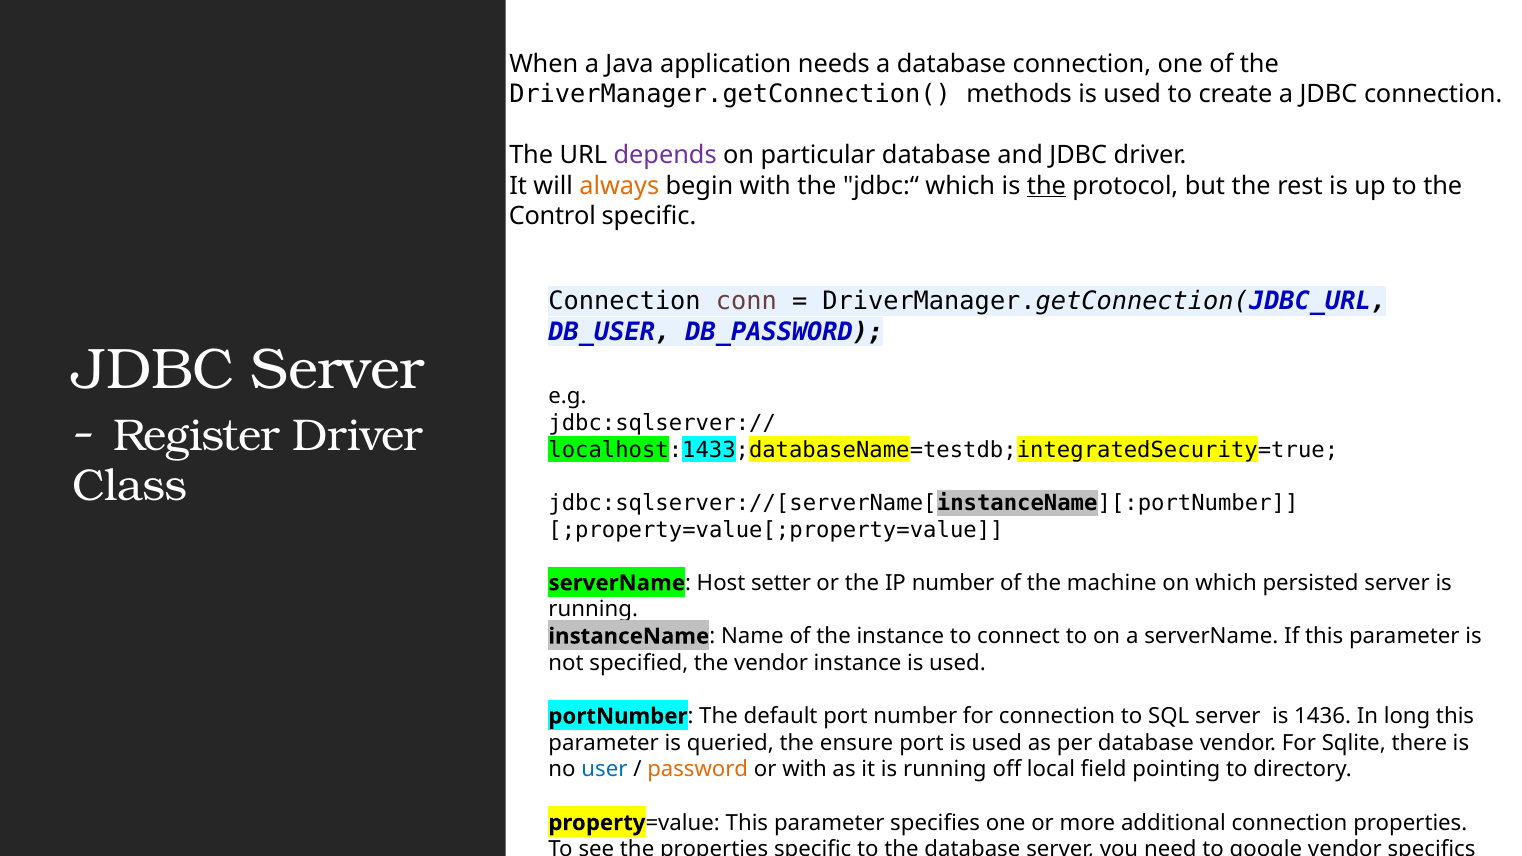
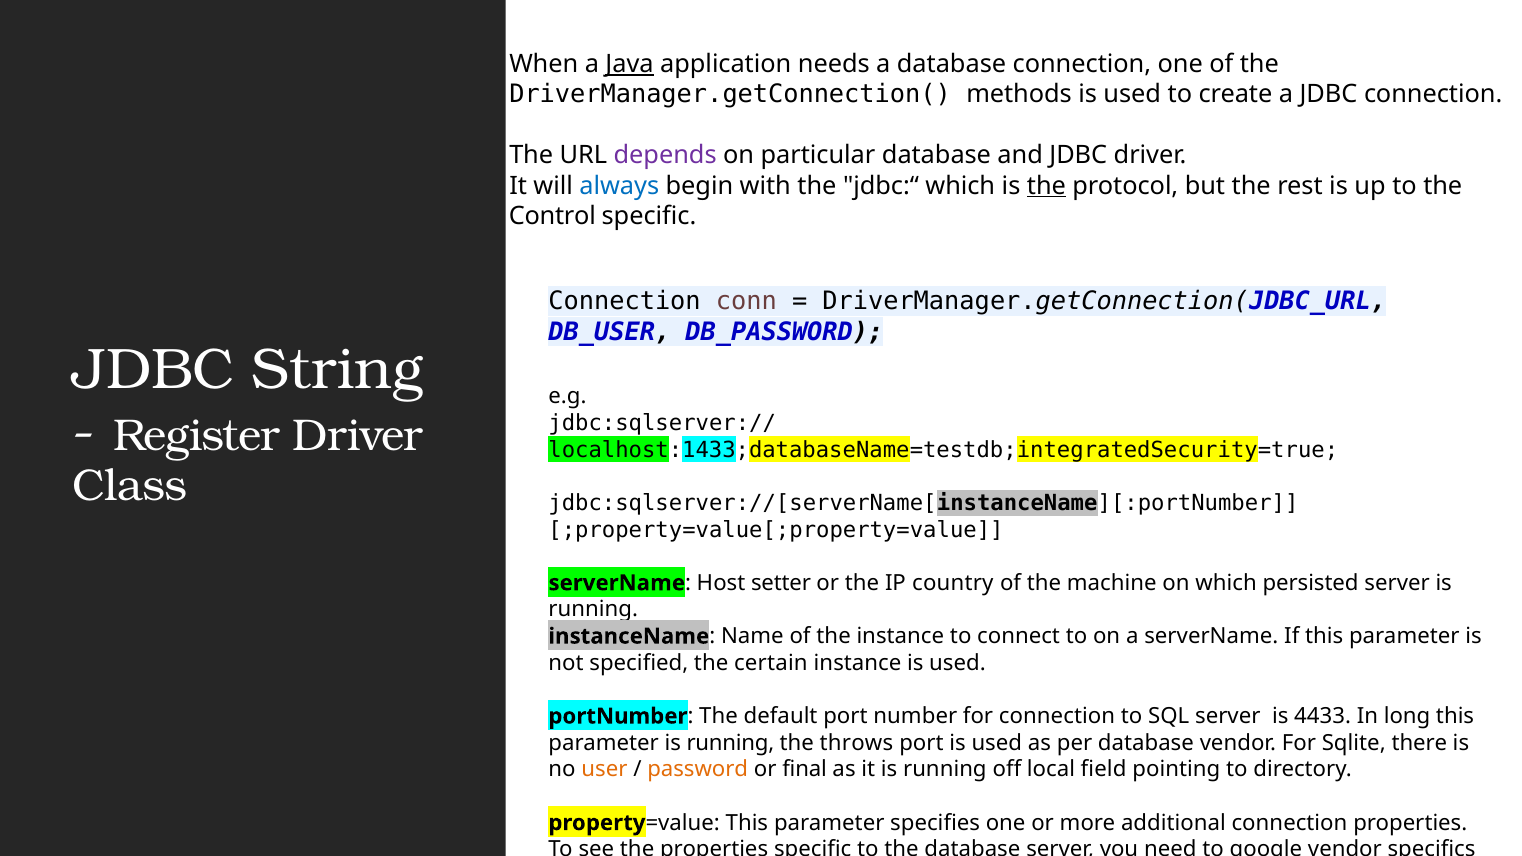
Java underline: none -> present
always colour: orange -> blue
JDBC Server: Server -> String
IP number: number -> country
the vendor: vendor -> certain
1436: 1436 -> 4433
parameter is queried: queried -> running
ensure: ensure -> throws
user colour: blue -> orange
or with: with -> final
